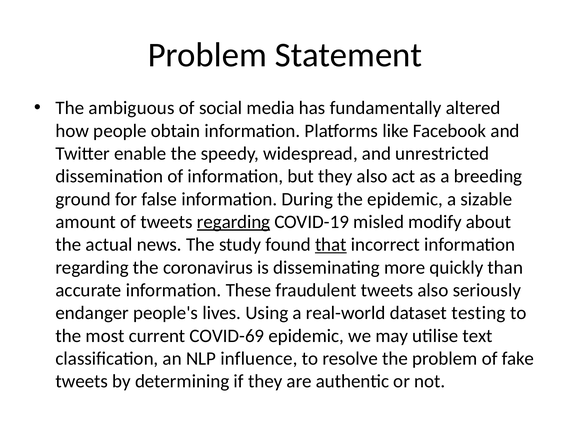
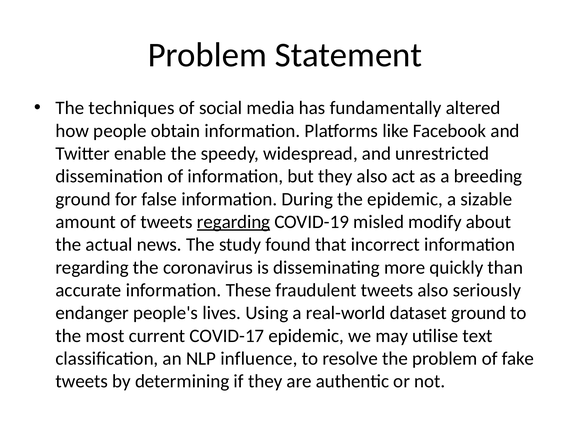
ambiguous: ambiguous -> techniques
that underline: present -> none
dataset testing: testing -> ground
COVID-69: COVID-69 -> COVID-17
